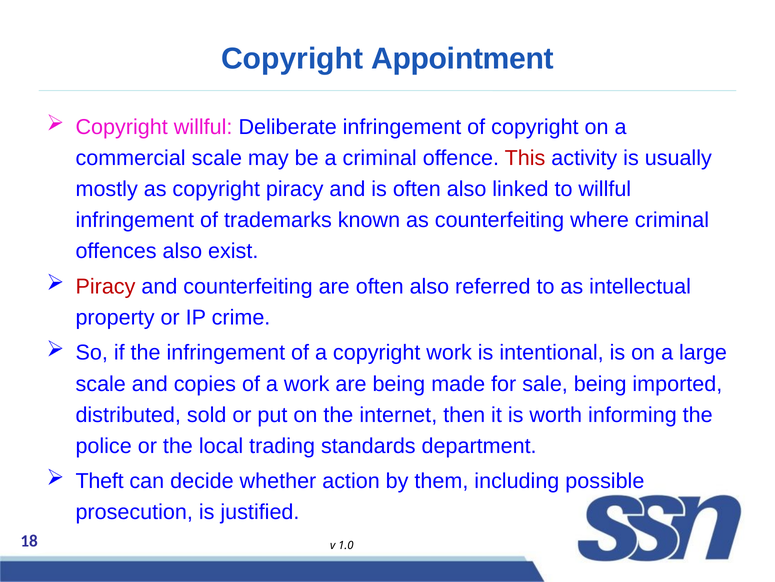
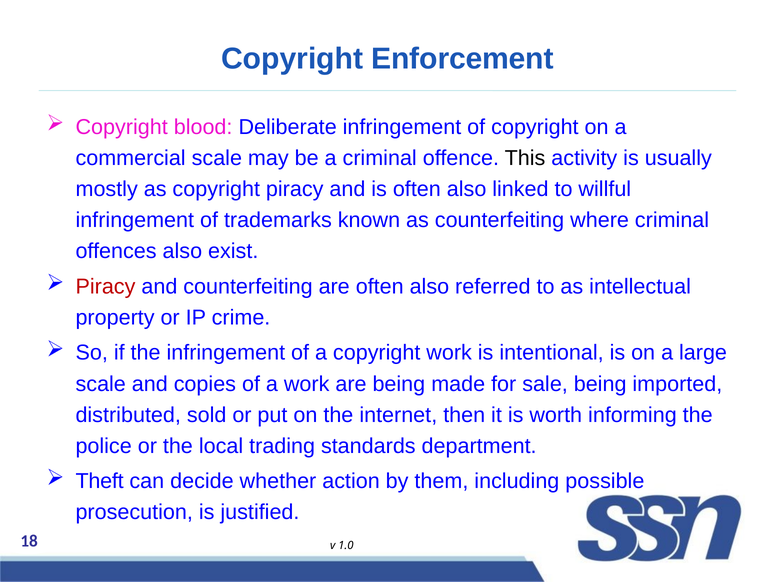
Appointment: Appointment -> Enforcement
Copyright willful: willful -> blood
This colour: red -> black
